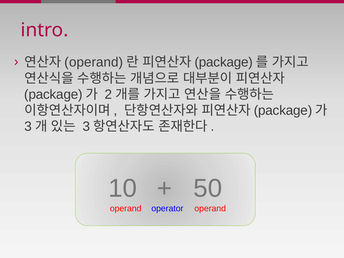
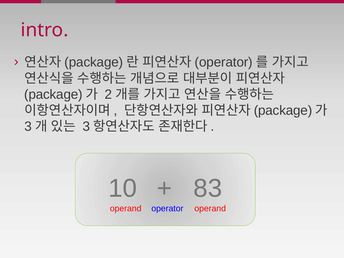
operand at (94, 62): operand -> package
package at (224, 62): package -> operator
50: 50 -> 83
